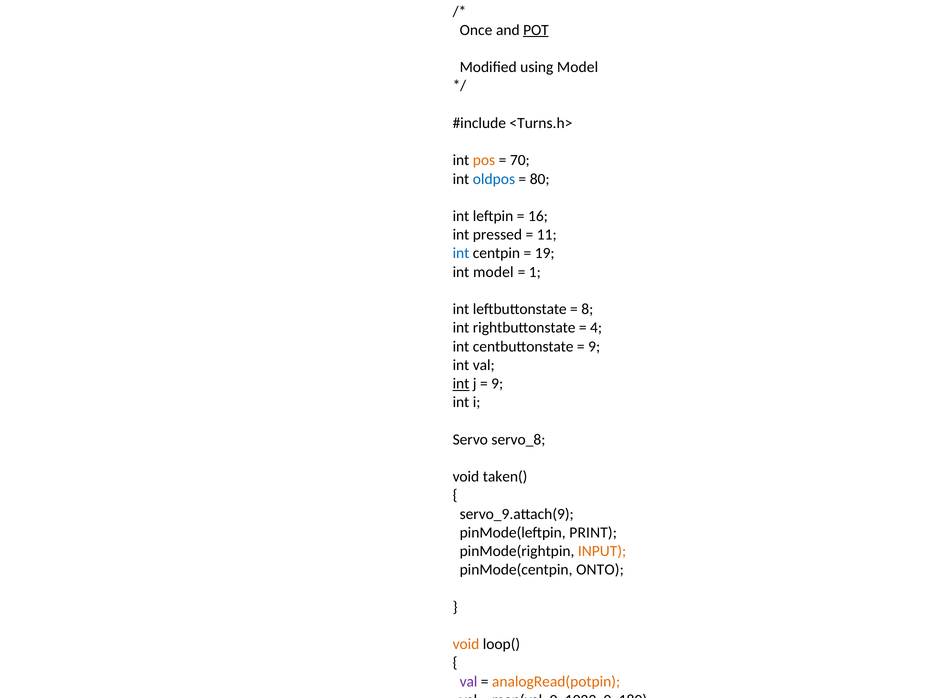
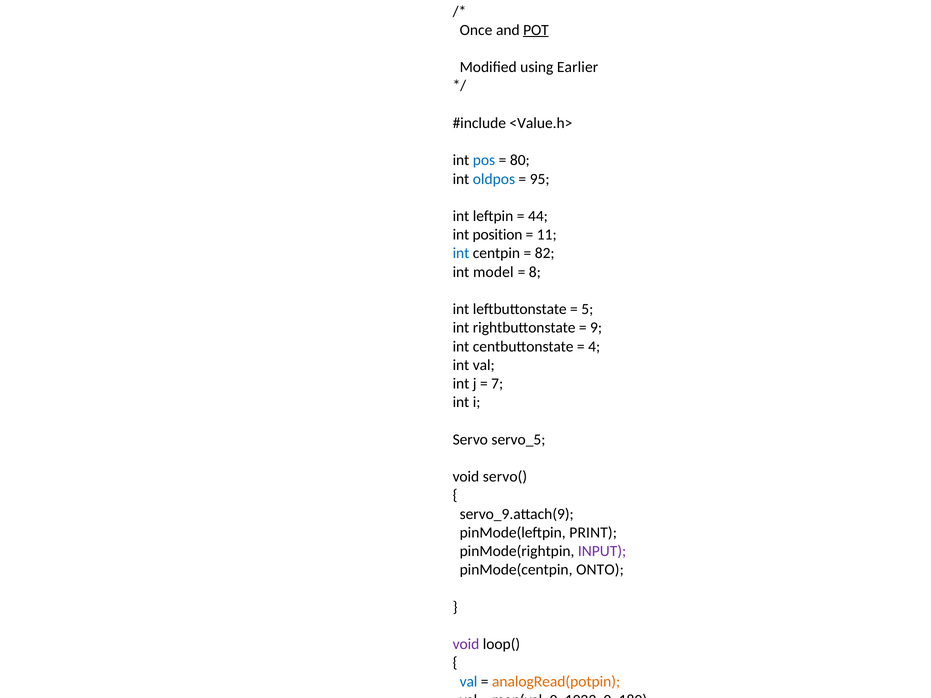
using Model: Model -> Earlier
<Turns.h>: <Turns.h> -> <Value.h>
pos at (484, 160) colour: orange -> blue
70: 70 -> 80
80: 80 -> 95
16: 16 -> 44
pressed: pressed -> position
19: 19 -> 82
1 at (535, 272): 1 -> 8
8: 8 -> 5
4: 4 -> 9
9 at (594, 347): 9 -> 4
int at (461, 384) underline: present -> none
9 at (497, 384): 9 -> 7
servo_8: servo_8 -> servo_5
taken(: taken( -> servo(
INPUT colour: orange -> purple
void at (466, 644) colour: orange -> purple
val at (469, 682) colour: purple -> blue
